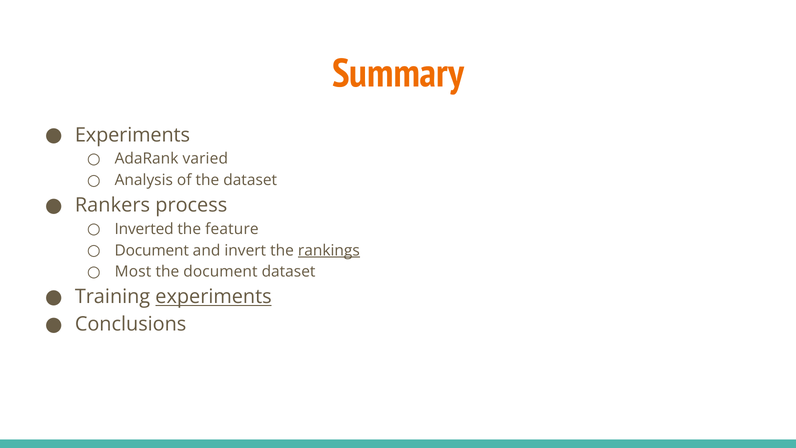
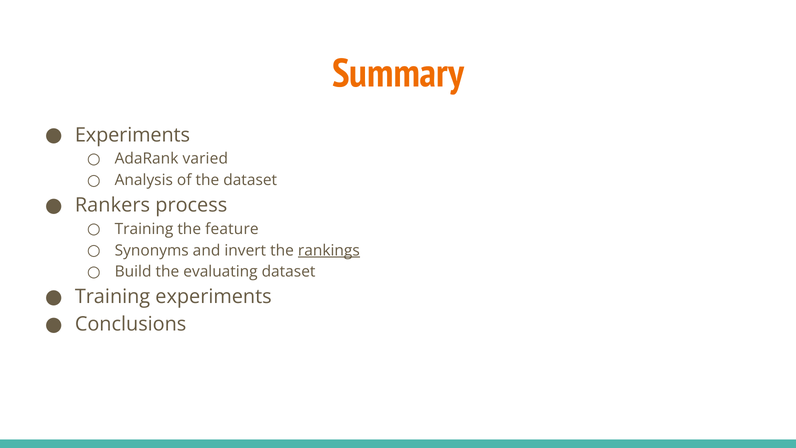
Inverted at (144, 229): Inverted -> Training
Document at (152, 250): Document -> Synonyms
Most: Most -> Build
the document: document -> evaluating
experiments at (214, 297) underline: present -> none
